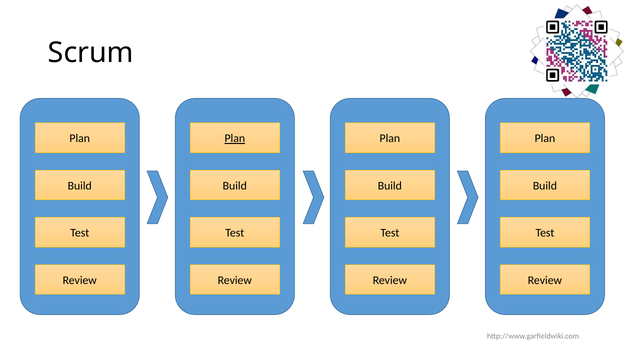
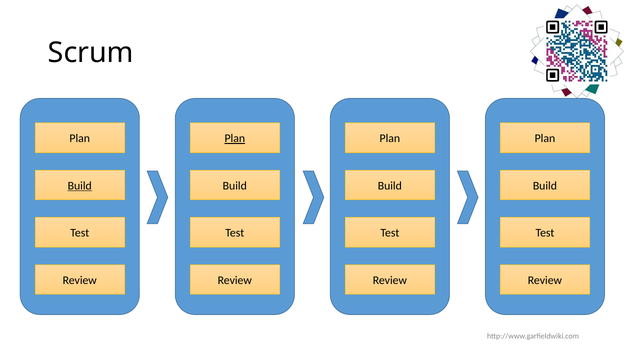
Build at (80, 186) underline: none -> present
